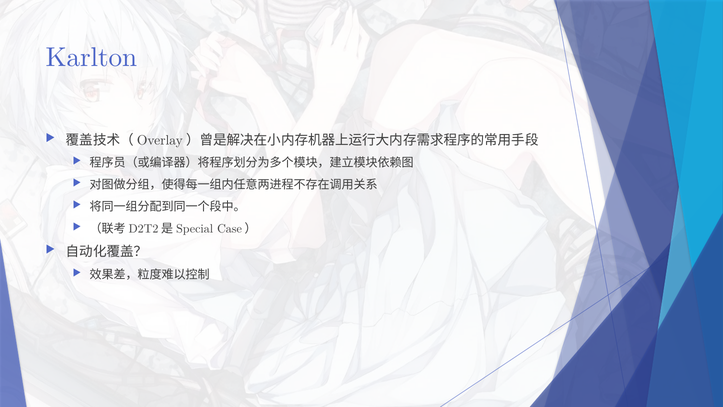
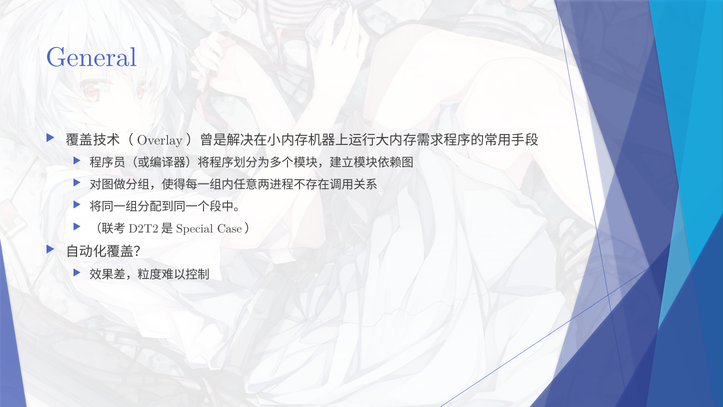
Karlton: Karlton -> General
